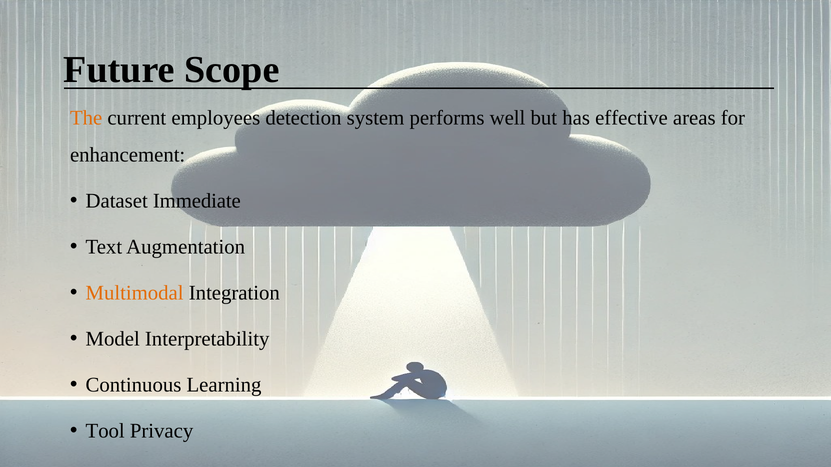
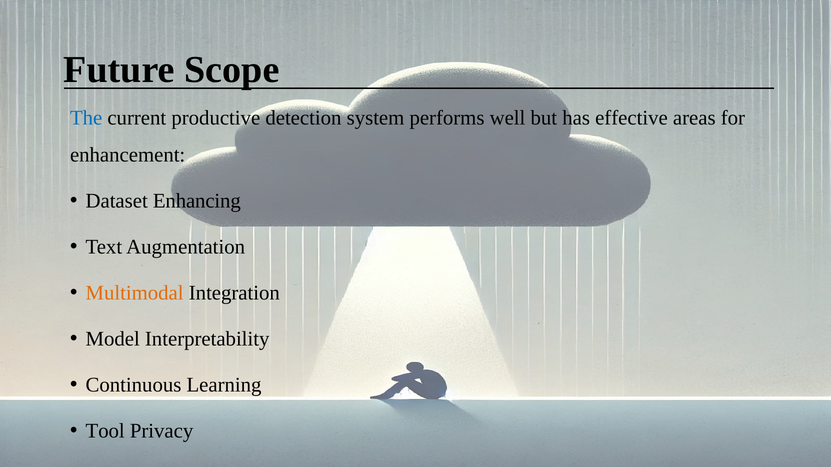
The colour: orange -> blue
employees: employees -> productive
Immediate: Immediate -> Enhancing
